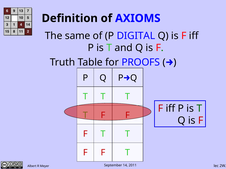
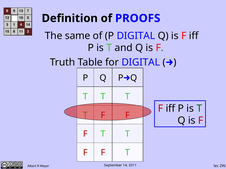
AXIOMS: AXIOMS -> PROOFS
for PROOFS: PROOFS -> DIGITAL
